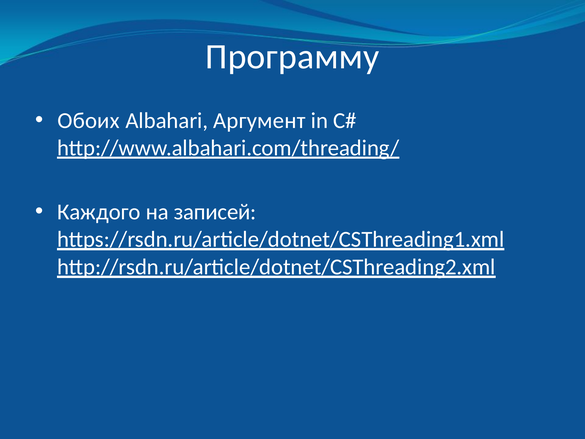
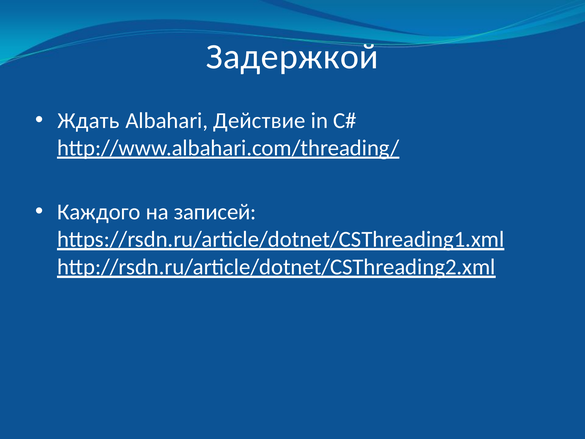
Программу: Программу -> Задержкой
Обоих: Обоих -> Ждать
Аргумент: Аргумент -> Действие
